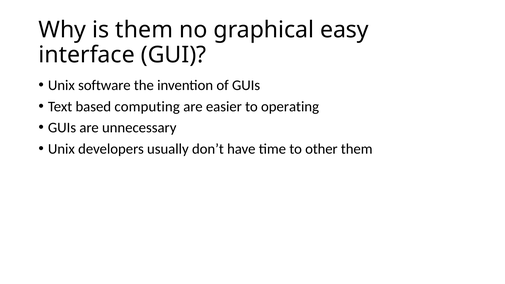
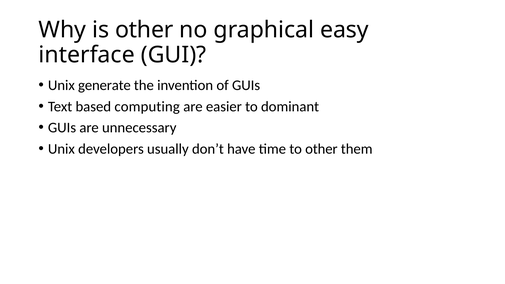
is them: them -> other
software: software -> generate
operating: operating -> dominant
